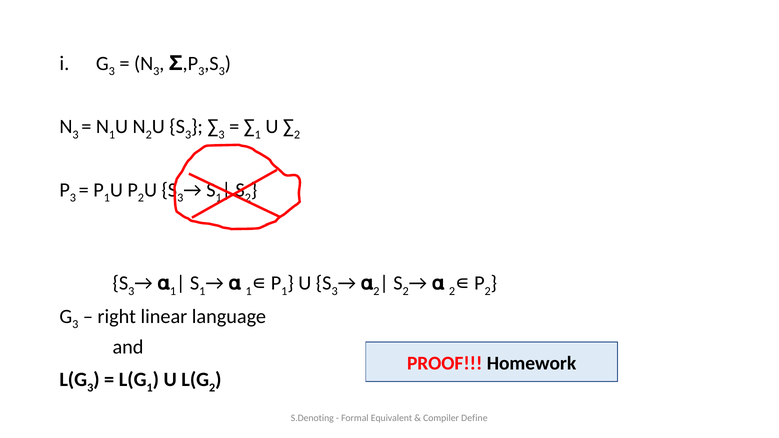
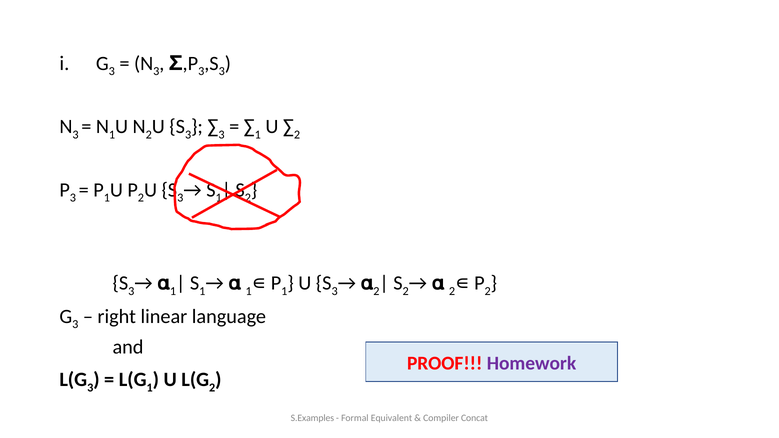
Homework colour: black -> purple
S.Denoting: S.Denoting -> S.Examples
Define: Define -> Concat
